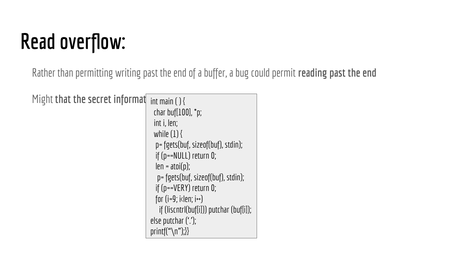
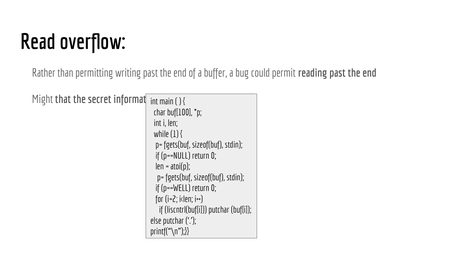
p==VERY: p==VERY -> p==WELL
i=9: i=9 -> i=2
